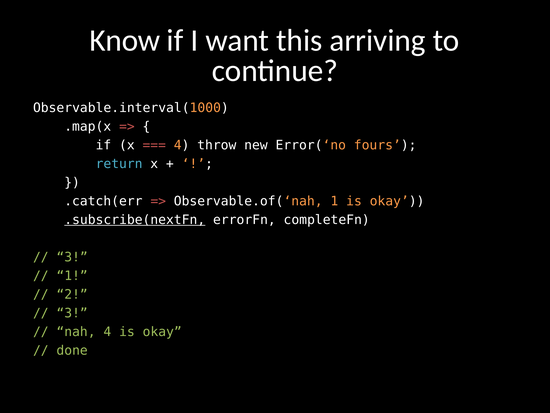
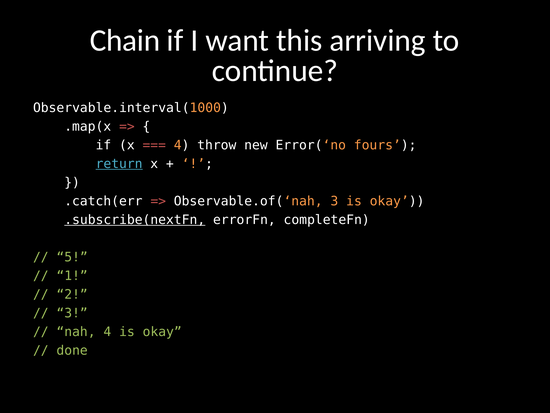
Know: Know -> Chain
return underline: none -> present
Observable.of(‘nah 1: 1 -> 3
3 at (72, 257): 3 -> 5
